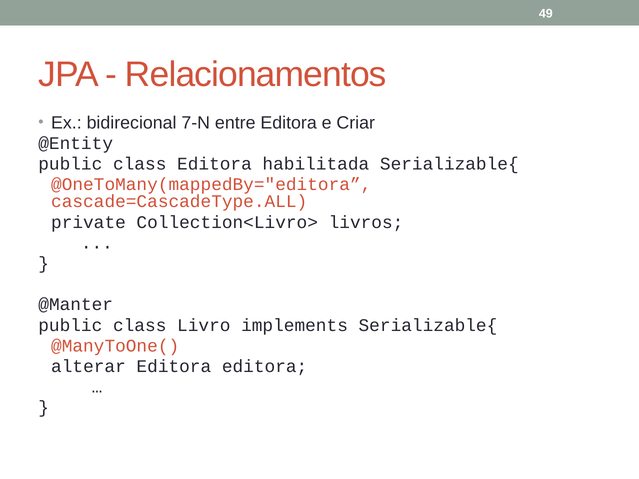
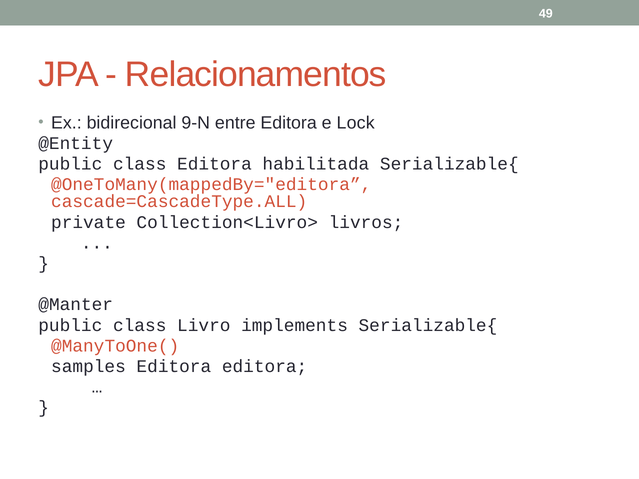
7-N: 7-N -> 9-N
Criar: Criar -> Lock
alterar: alterar -> samples
